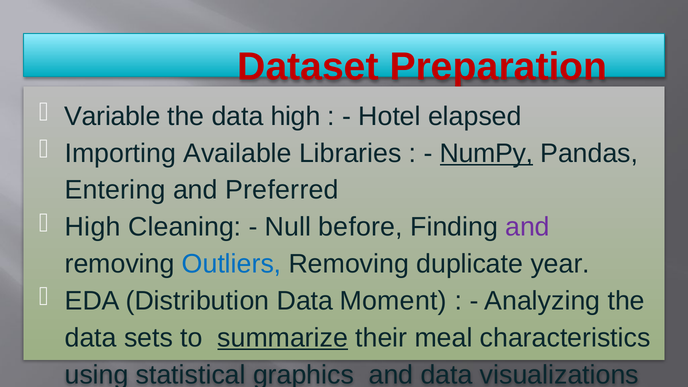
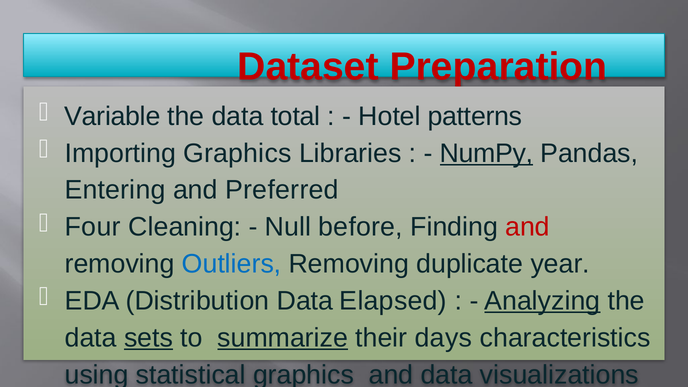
data high: high -> total
elapsed: elapsed -> patterns
Importing Available: Available -> Graphics
High at (93, 227): High -> Four
and at (528, 227) colour: purple -> red
Moment: Moment -> Elapsed
Analyzing underline: none -> present
sets underline: none -> present
meal: meal -> days
